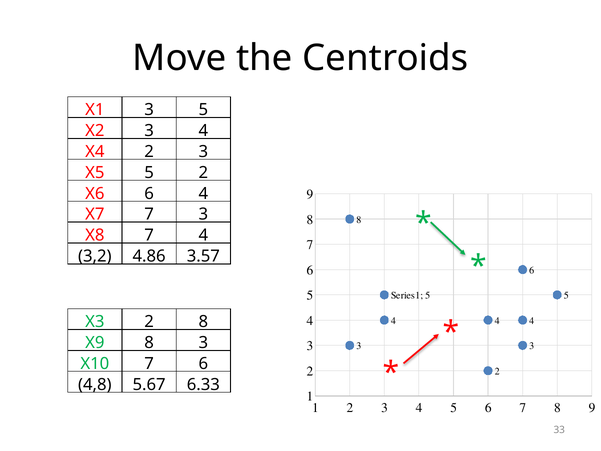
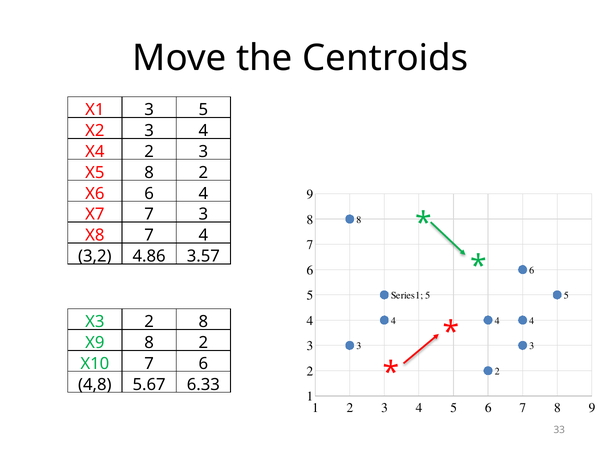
X5 5: 5 -> 8
X9 8 3: 3 -> 2
